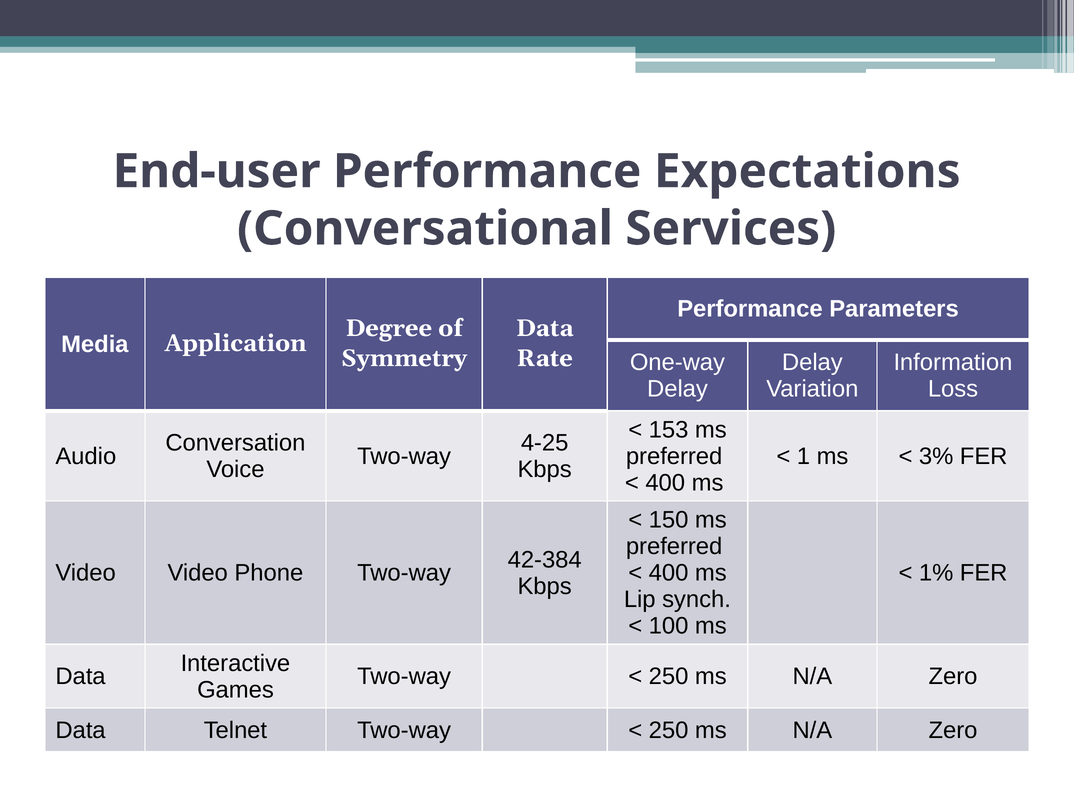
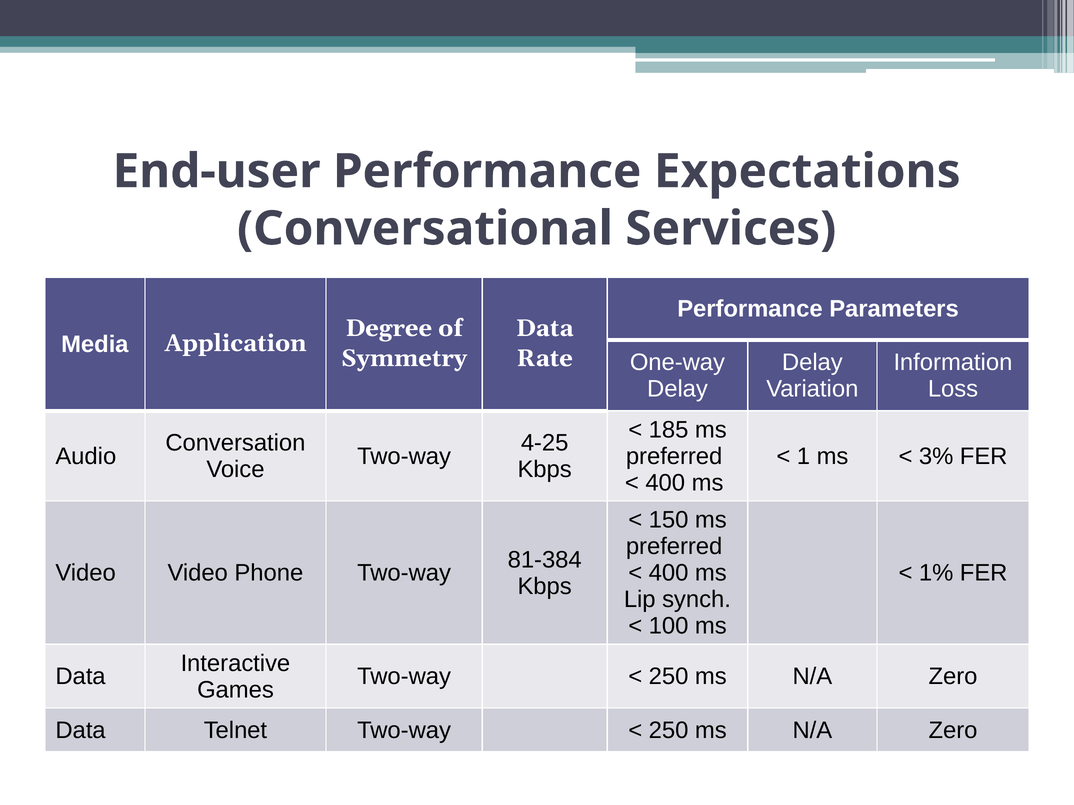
153: 153 -> 185
42-384: 42-384 -> 81-384
